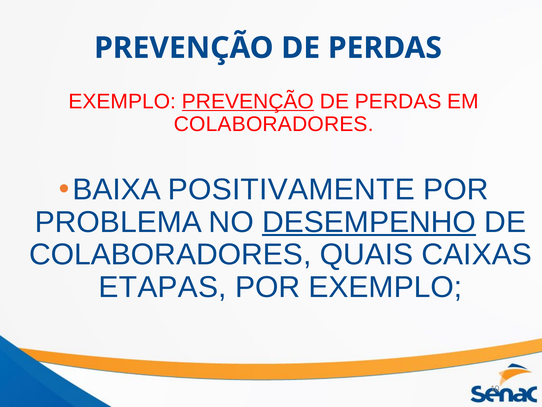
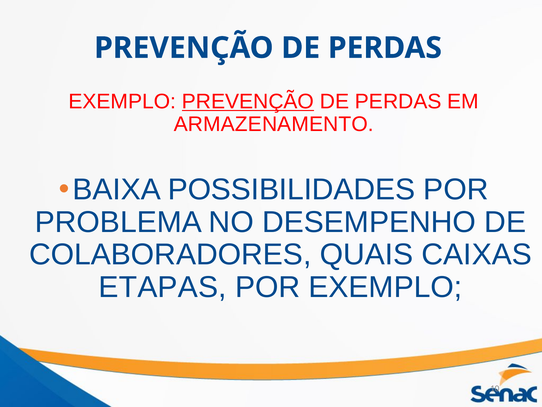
COLABORADORES at (274, 124): COLABORADORES -> ARMAZENAMENTO
POSITIVAMENTE: POSITIVAMENTE -> POSSIBILIDADES
DESEMPENHO underline: present -> none
